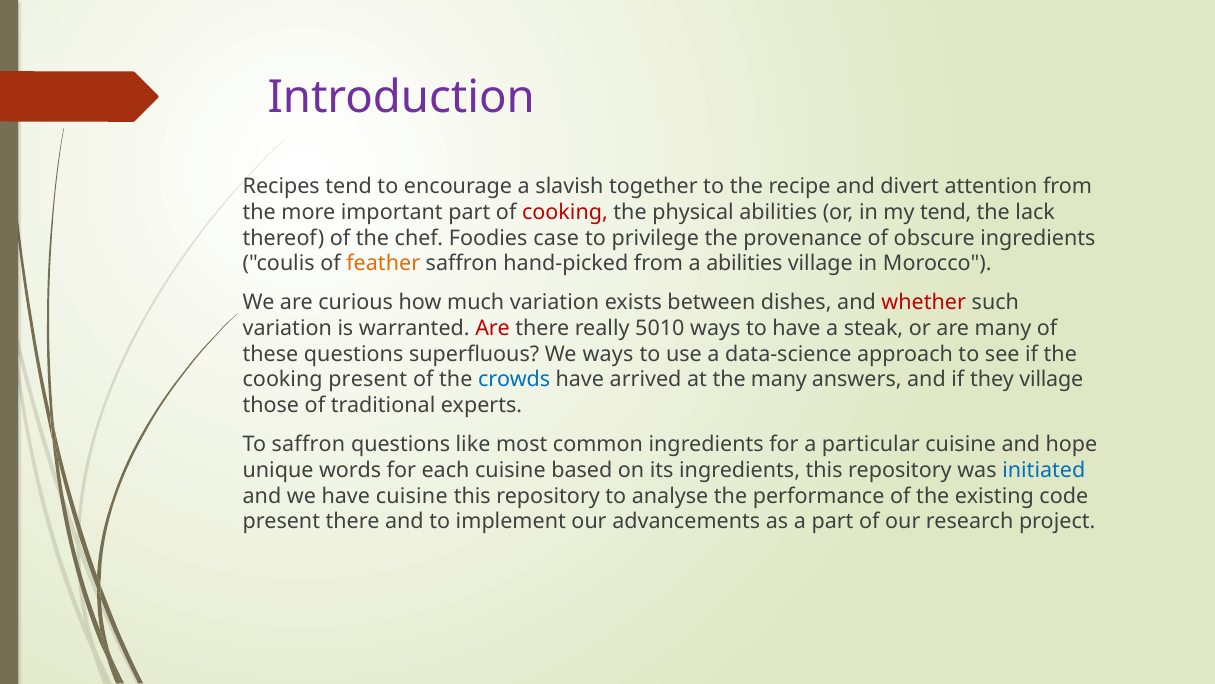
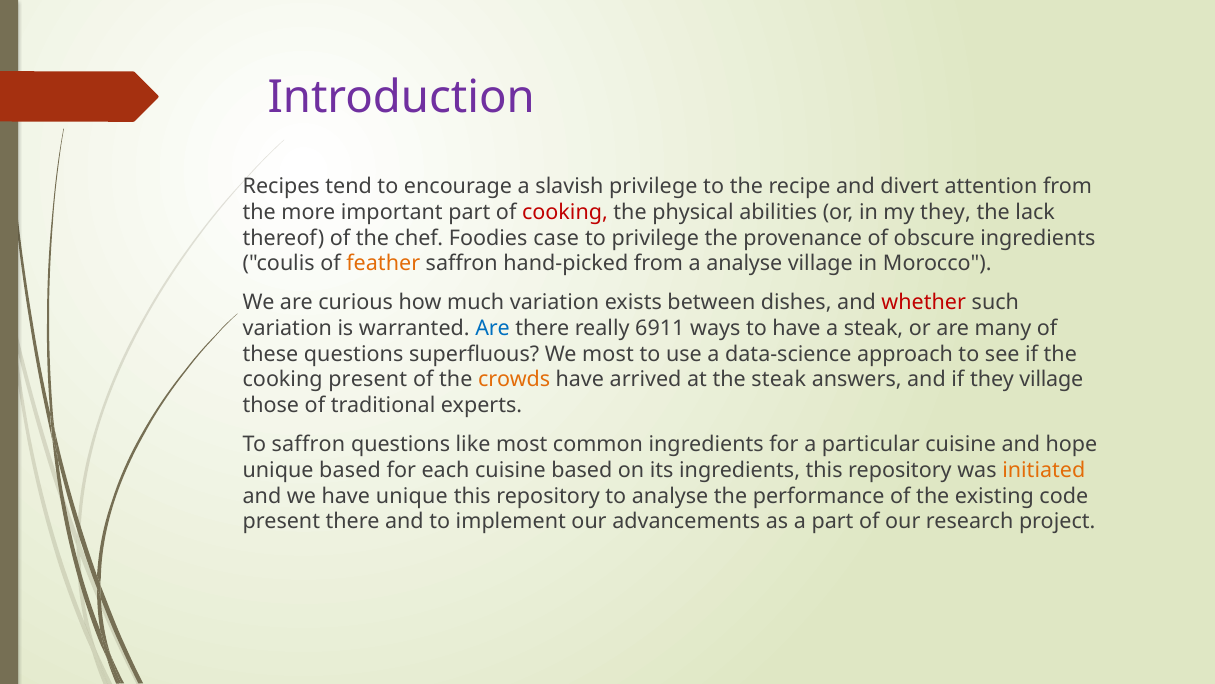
slavish together: together -> privilege
my tend: tend -> they
a abilities: abilities -> analyse
Are at (493, 328) colour: red -> blue
5010: 5010 -> 6911
We ways: ways -> most
crowds colour: blue -> orange
the many: many -> steak
unique words: words -> based
initiated colour: blue -> orange
have cuisine: cuisine -> unique
